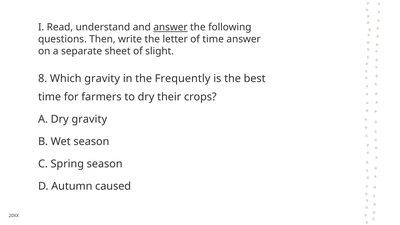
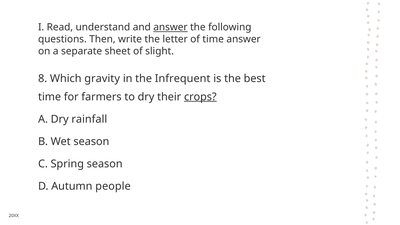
Frequently: Frequently -> Infrequent
crops underline: none -> present
Dry gravity: gravity -> rainfall
caused: caused -> people
